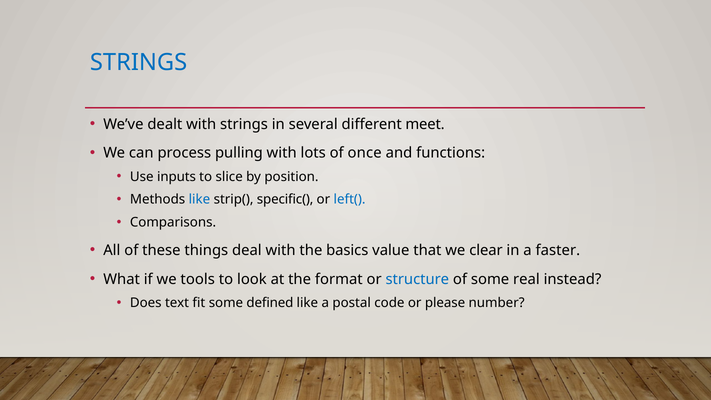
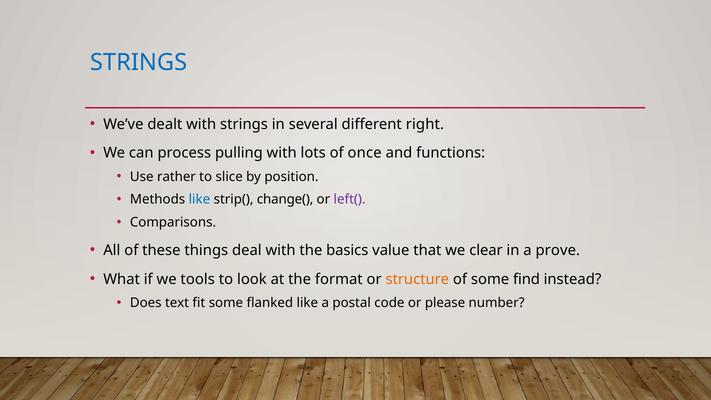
meet: meet -> right
inputs: inputs -> rather
specific(: specific( -> change(
left( colour: blue -> purple
faster: faster -> prove
structure colour: blue -> orange
real: real -> find
defined: defined -> flanked
